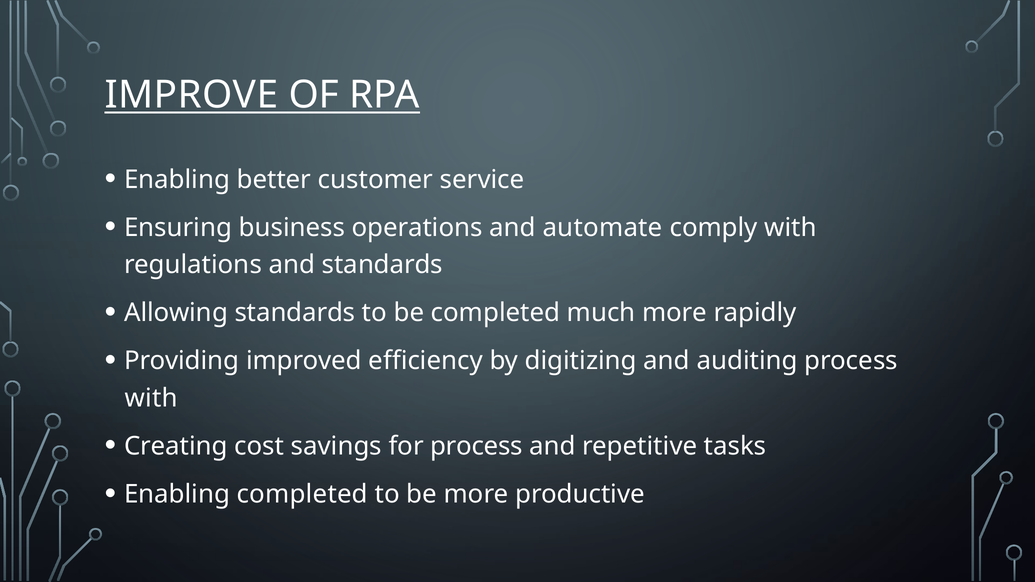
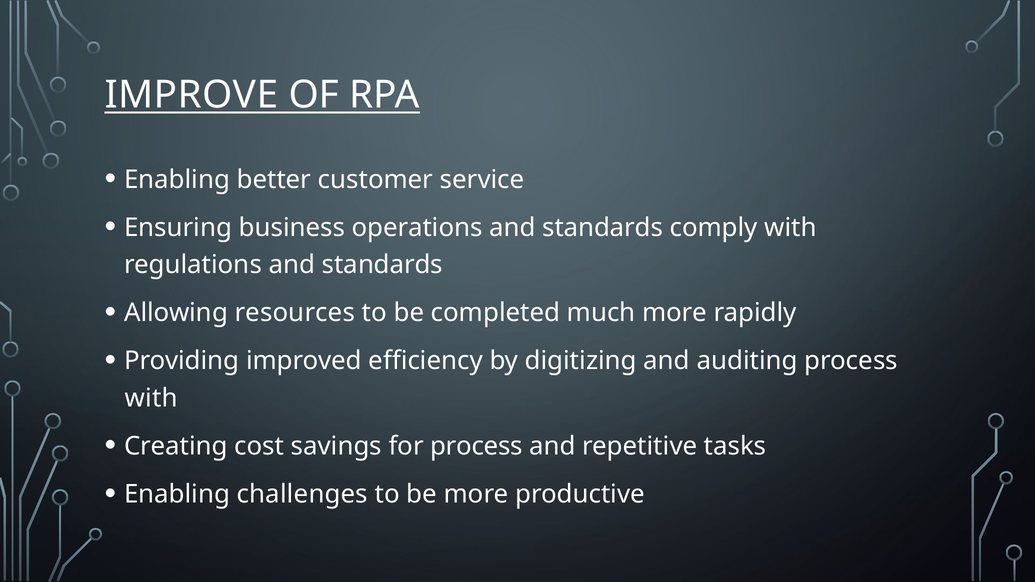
operations and automate: automate -> standards
Allowing standards: standards -> resources
Enabling completed: completed -> challenges
